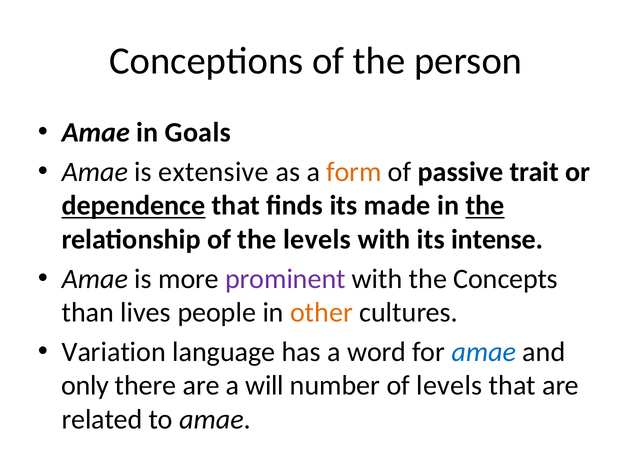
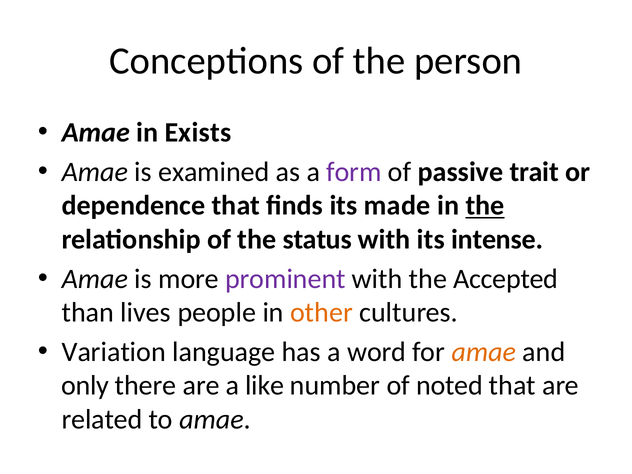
Goals: Goals -> Exists
extensive: extensive -> examined
form colour: orange -> purple
dependence underline: present -> none
the levels: levels -> status
Concepts: Concepts -> Accepted
amae at (484, 352) colour: blue -> orange
will: will -> like
of levels: levels -> noted
